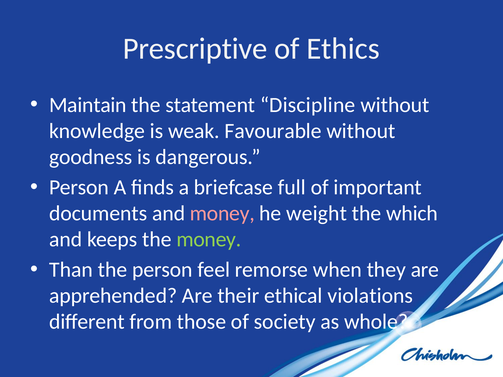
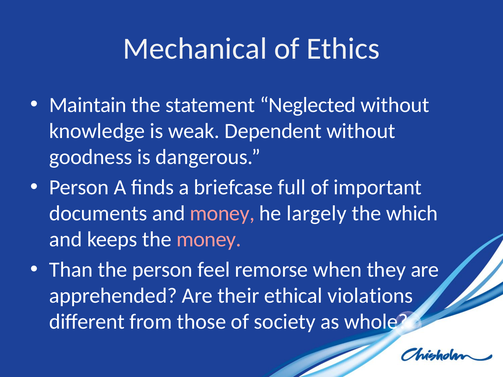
Prescriptive: Prescriptive -> Mechanical
Discipline: Discipline -> Neglected
Favourable: Favourable -> Dependent
weight: weight -> largely
money at (209, 240) colour: light green -> pink
